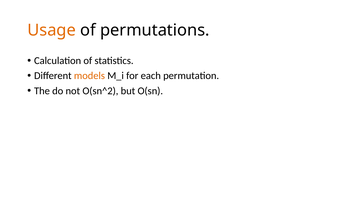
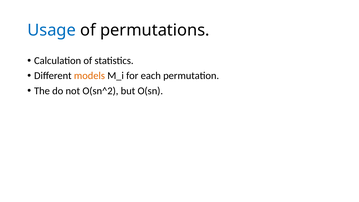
Usage colour: orange -> blue
